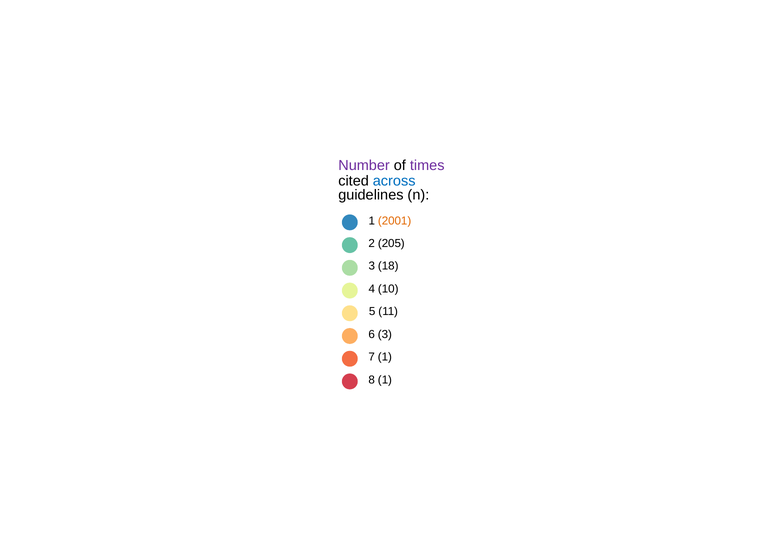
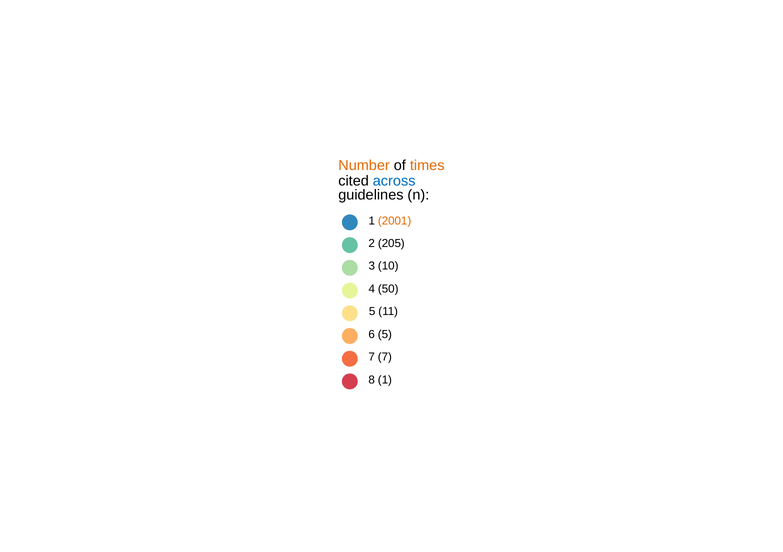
Number colour: purple -> orange
times colour: purple -> orange
18: 18 -> 10
10: 10 -> 50
6 3: 3 -> 5
7 1: 1 -> 7
